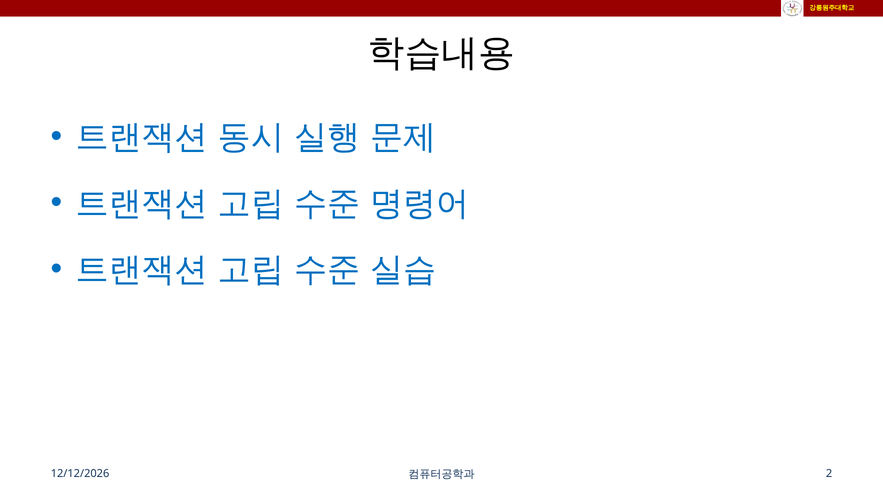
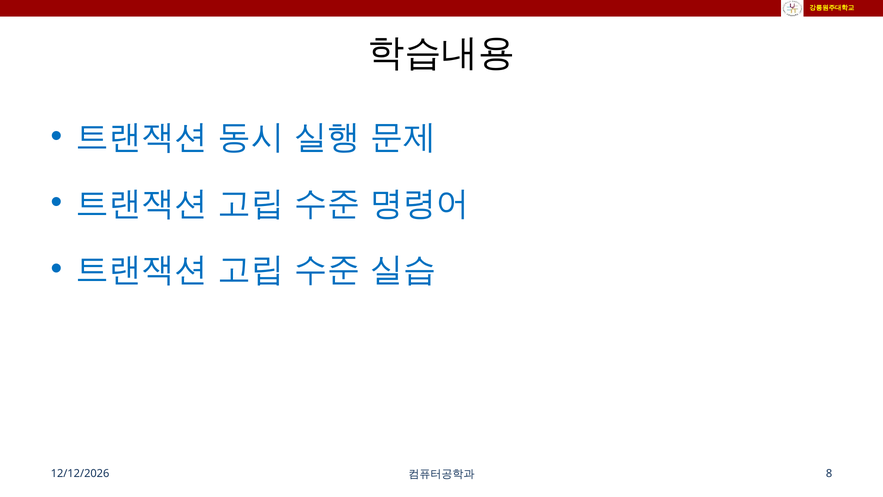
2: 2 -> 8
